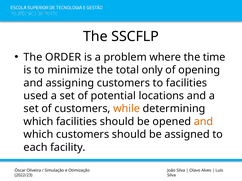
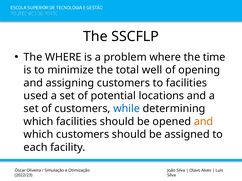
The ORDER: ORDER -> WHERE
only: only -> well
while colour: orange -> blue
